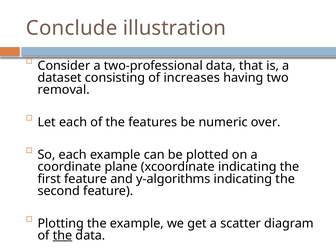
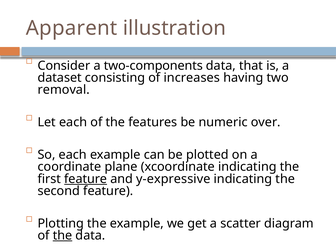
Conclude: Conclude -> Apparent
two-professional: two-professional -> two-components
feature at (86, 179) underline: none -> present
y-algorithms: y-algorithms -> y-expressive
